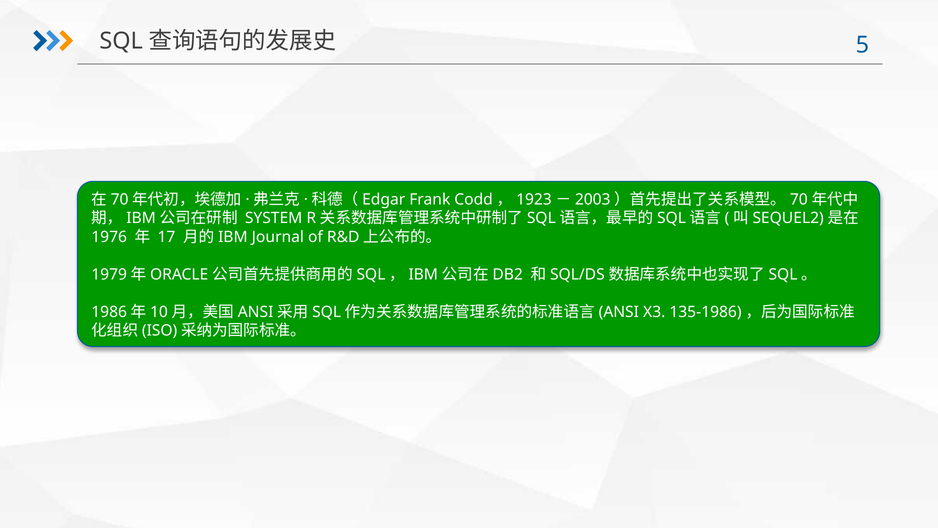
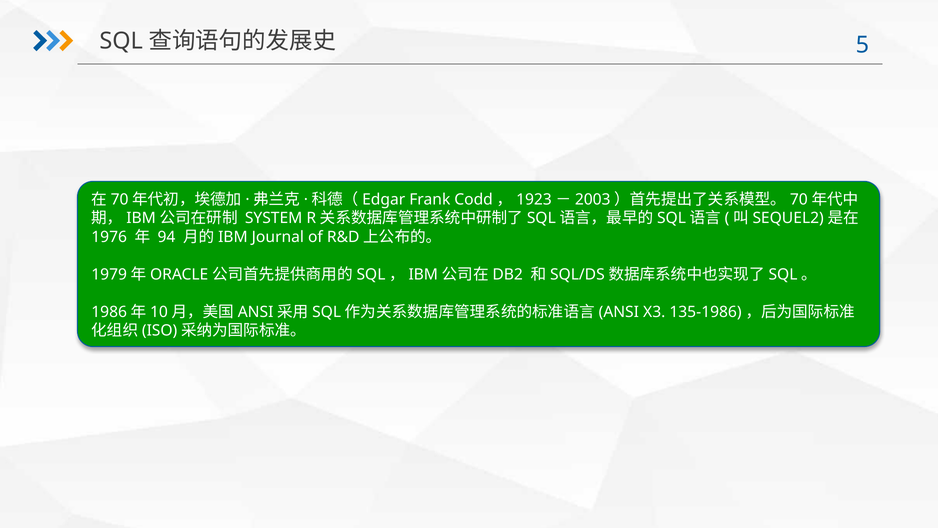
17: 17 -> 94
